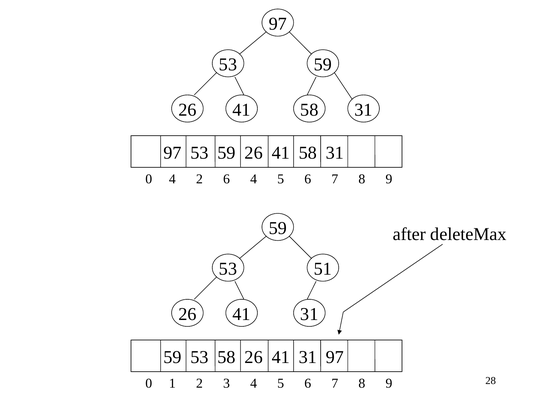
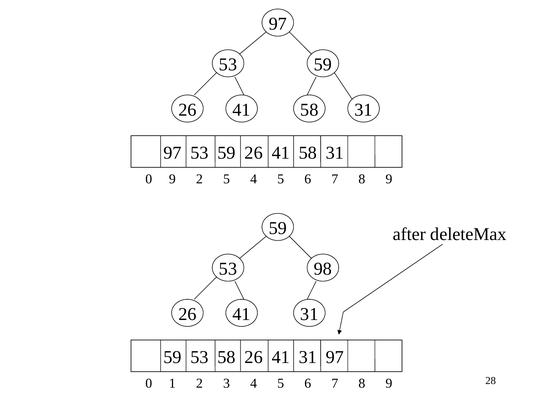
0 4: 4 -> 9
2 6: 6 -> 5
51: 51 -> 98
